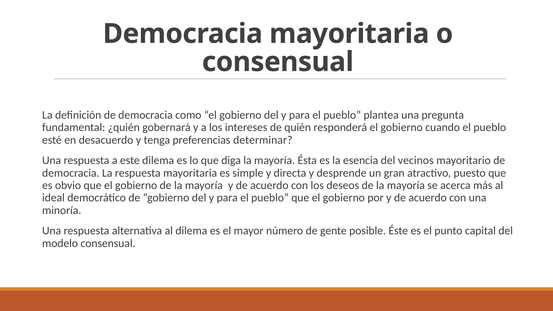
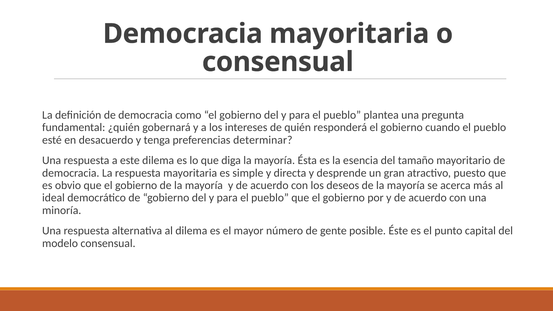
vecinos: vecinos -> tamaño
